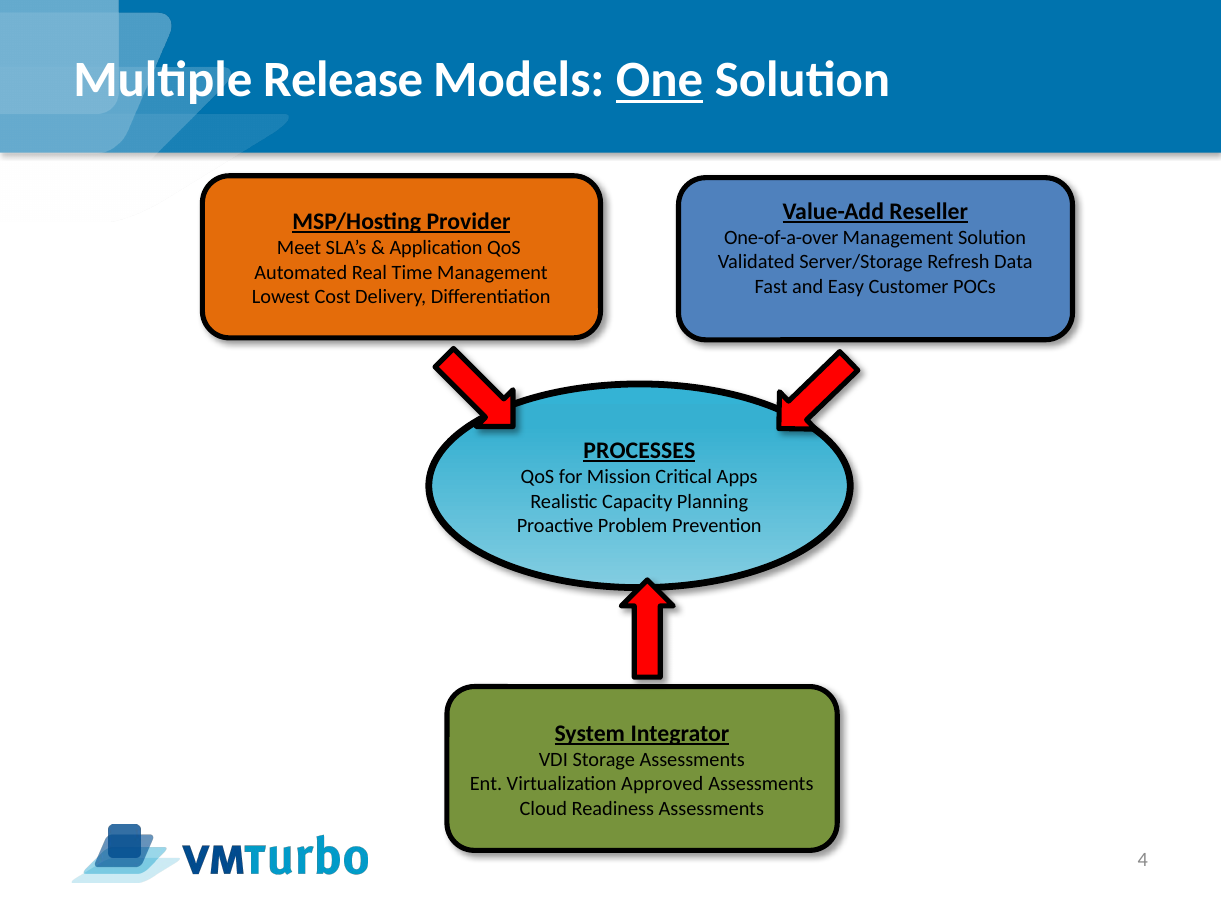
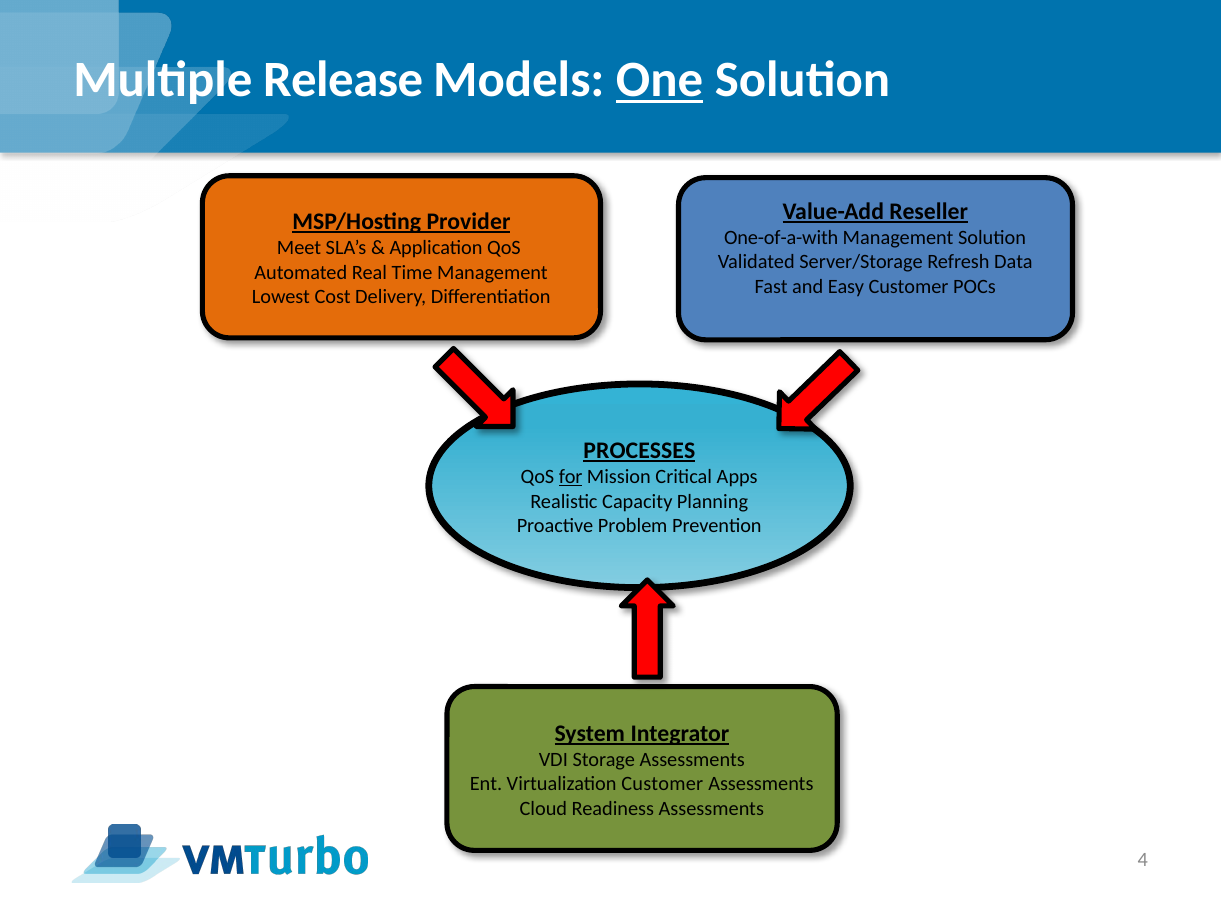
One-of-a-over: One-of-a-over -> One-of-a-with
for underline: none -> present
Virtualization Approved: Approved -> Customer
